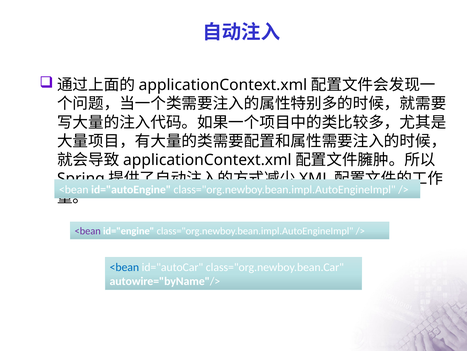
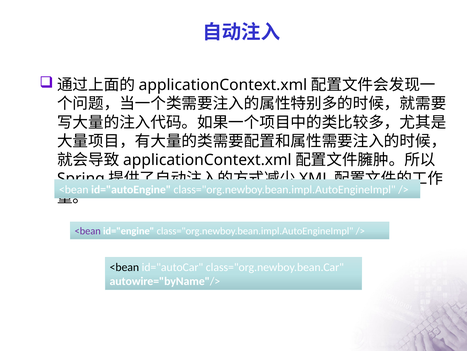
<bean at (124, 267) colour: blue -> black
